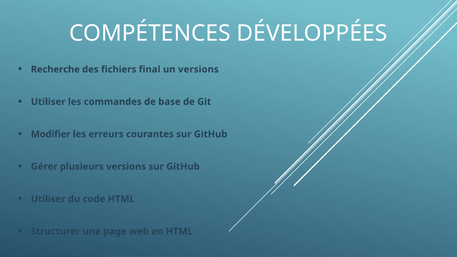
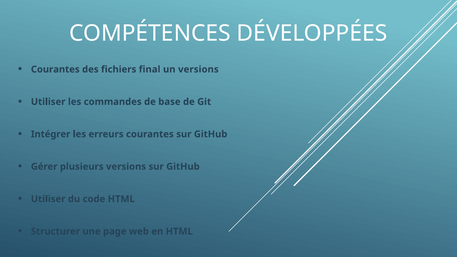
Recherche at (55, 69): Recherche -> Courantes
Modifier: Modifier -> Intégrer
